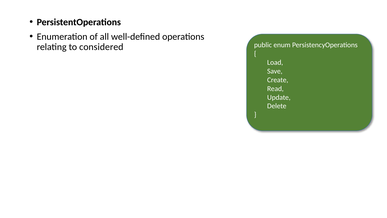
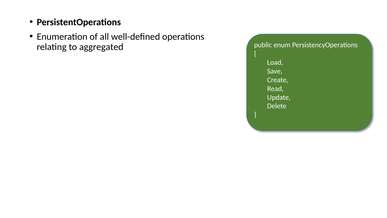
considered: considered -> aggregated
